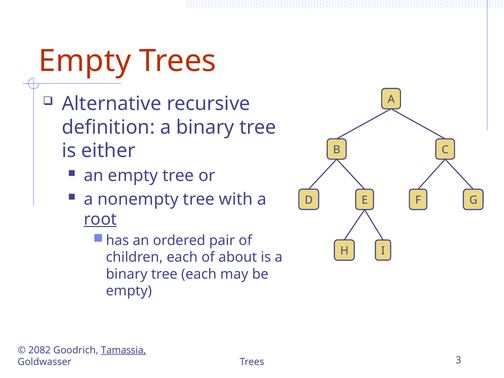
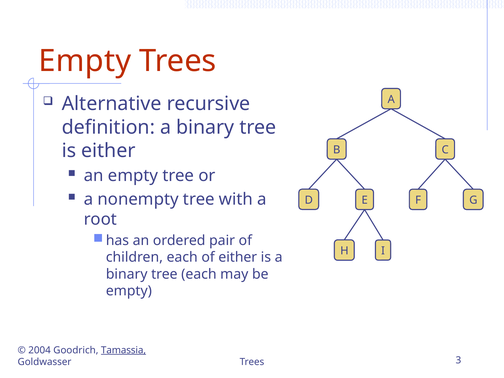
root underline: present -> none
of about: about -> either
2082: 2082 -> 2004
